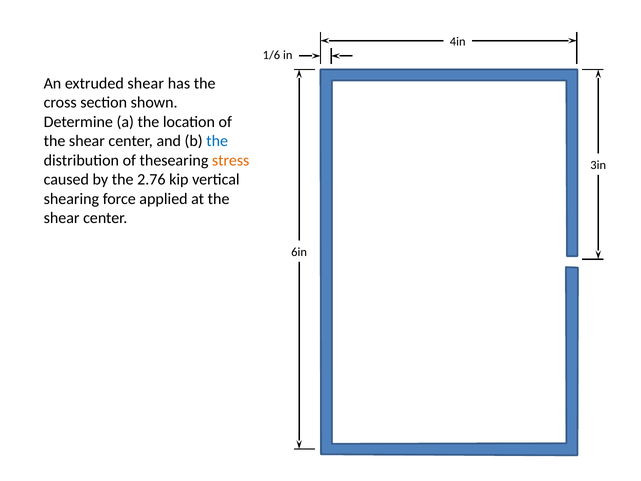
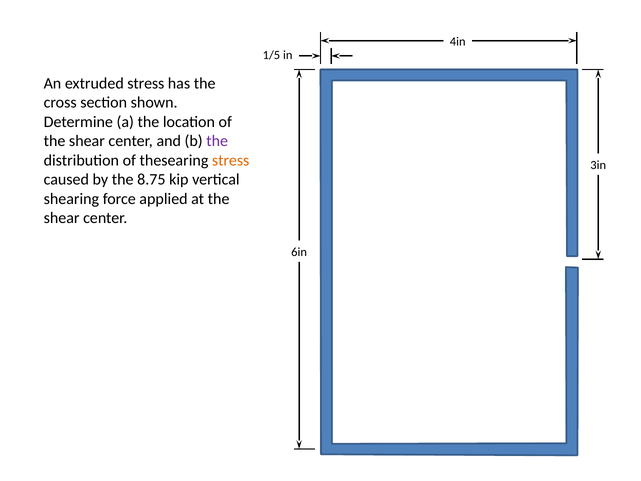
1/6: 1/6 -> 1/5
extruded shear: shear -> stress
the at (217, 141) colour: blue -> purple
2.76: 2.76 -> 8.75
